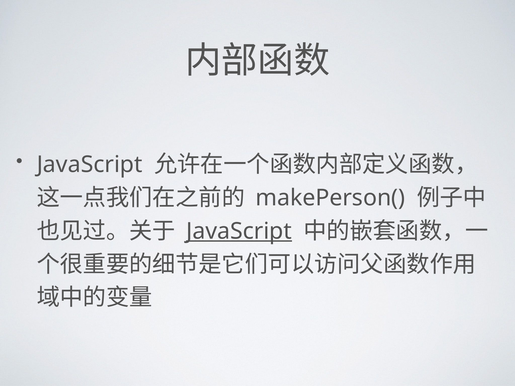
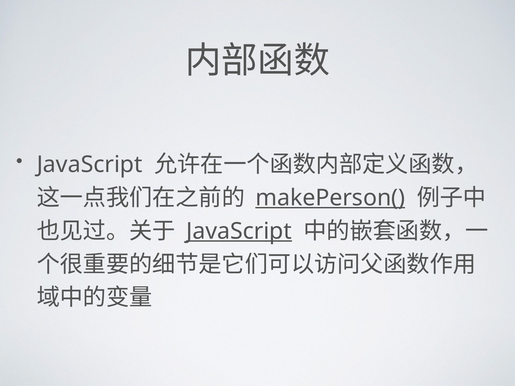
makePerson( underline: none -> present
